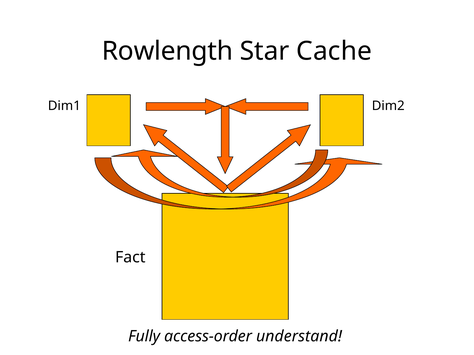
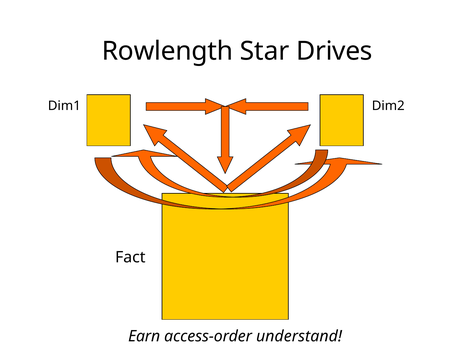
Cache: Cache -> Drives
Fully: Fully -> Earn
